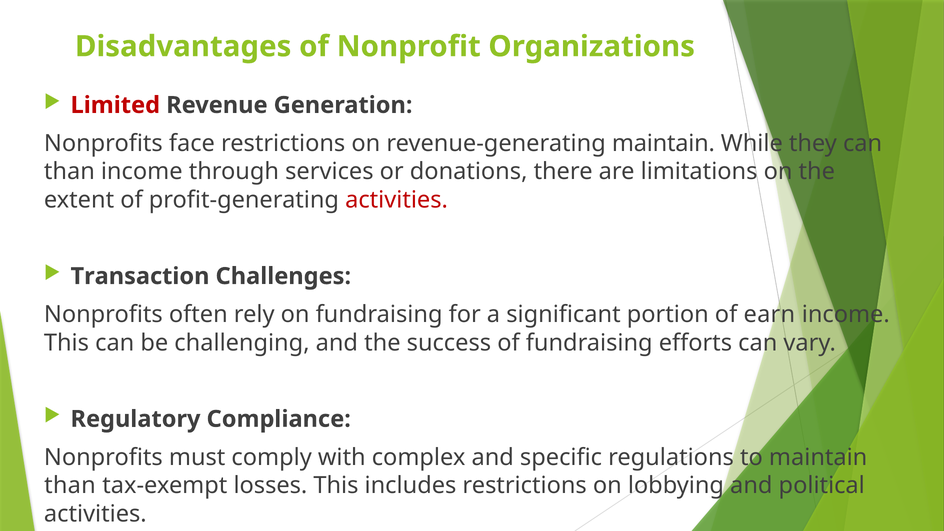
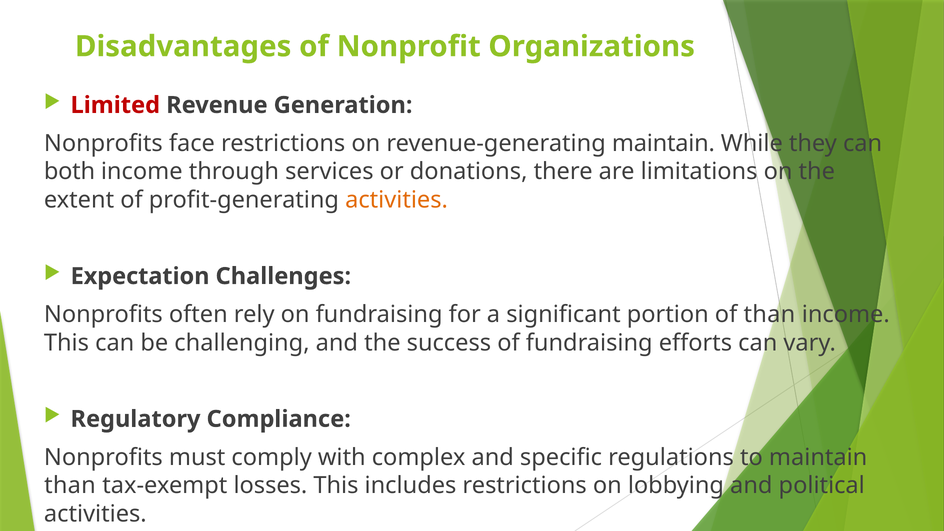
than at (69, 172): than -> both
activities at (397, 200) colour: red -> orange
Transaction: Transaction -> Expectation
of earn: earn -> than
